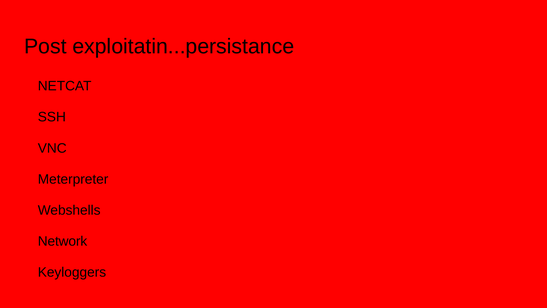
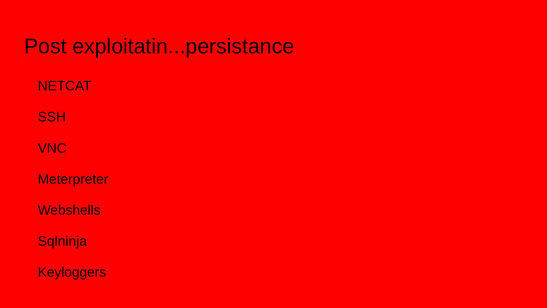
Network: Network -> Sqlninja
